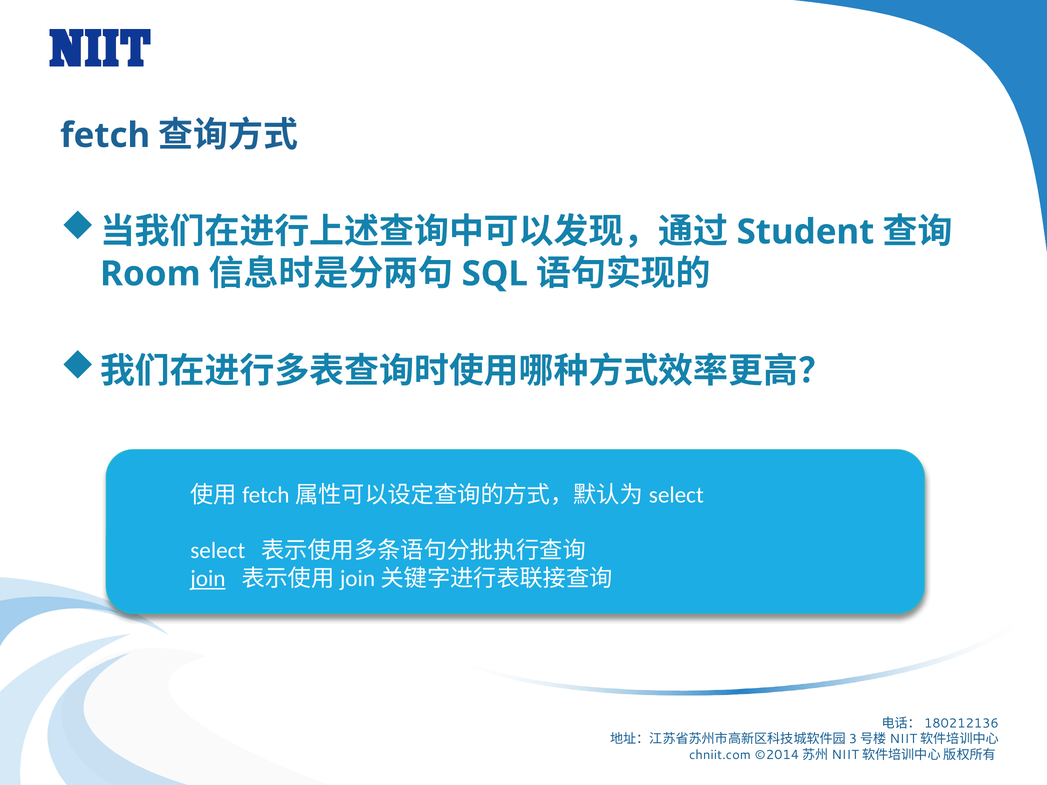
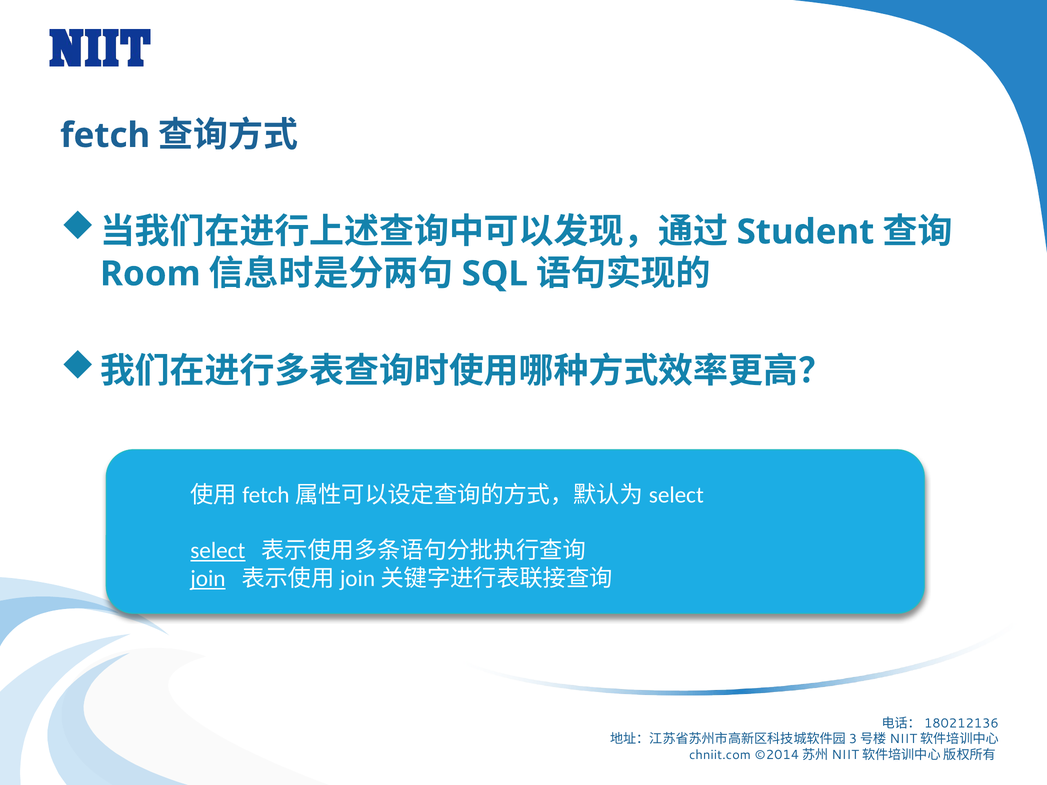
select at (218, 551) underline: none -> present
